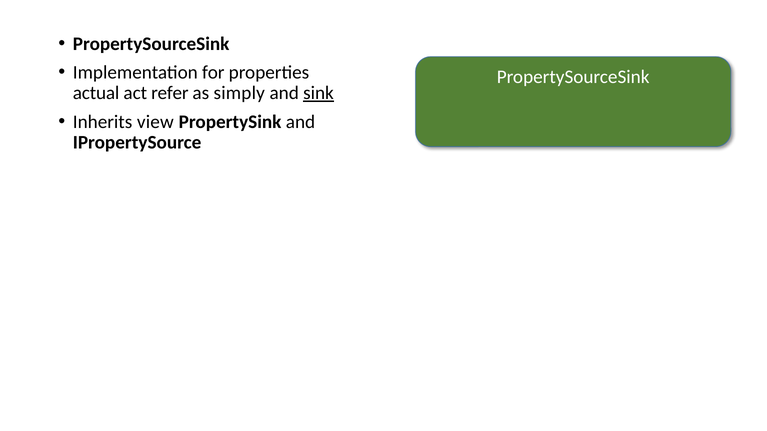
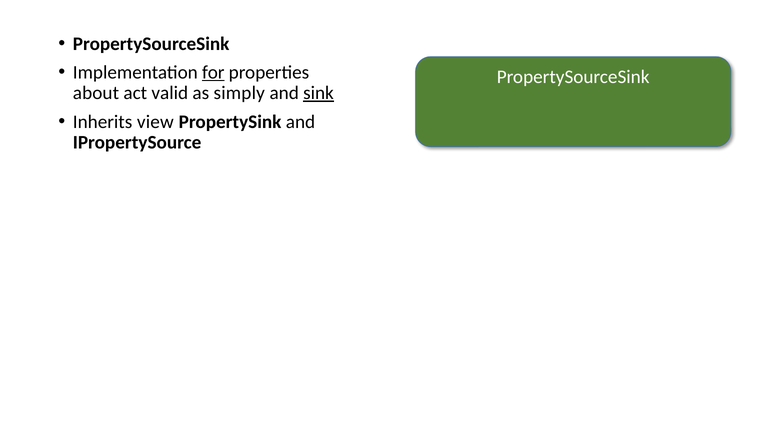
for underline: none -> present
actual: actual -> about
refer: refer -> valid
